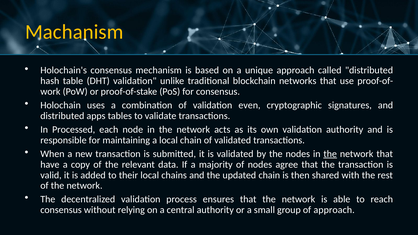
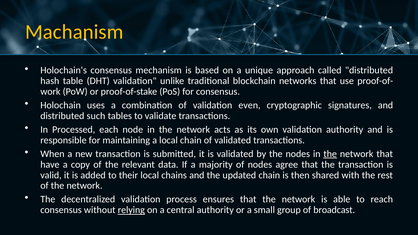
apps: apps -> such
relying underline: none -> present
of approach: approach -> broadcast
